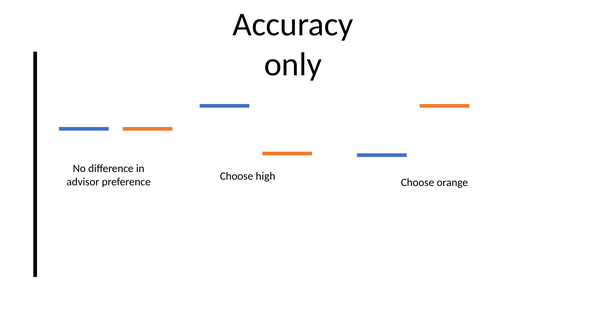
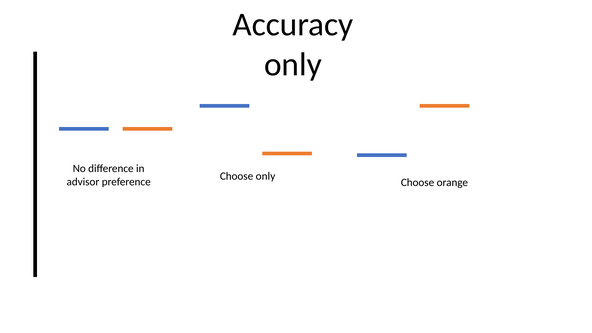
Choose high: high -> only
